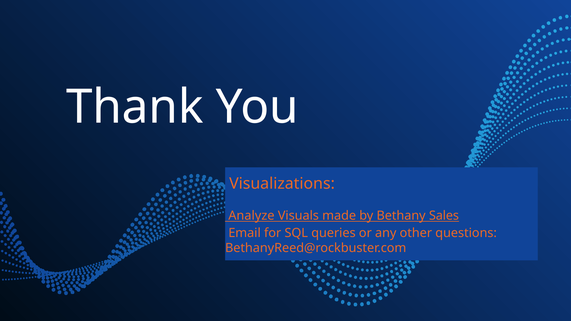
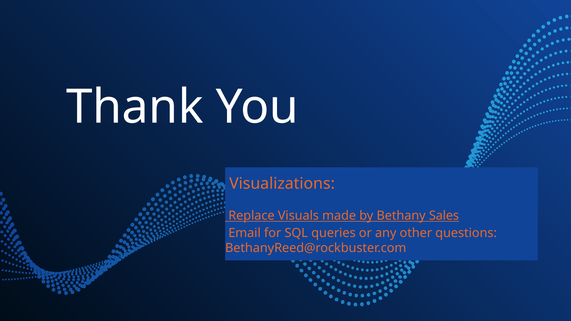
Analyze: Analyze -> Replace
